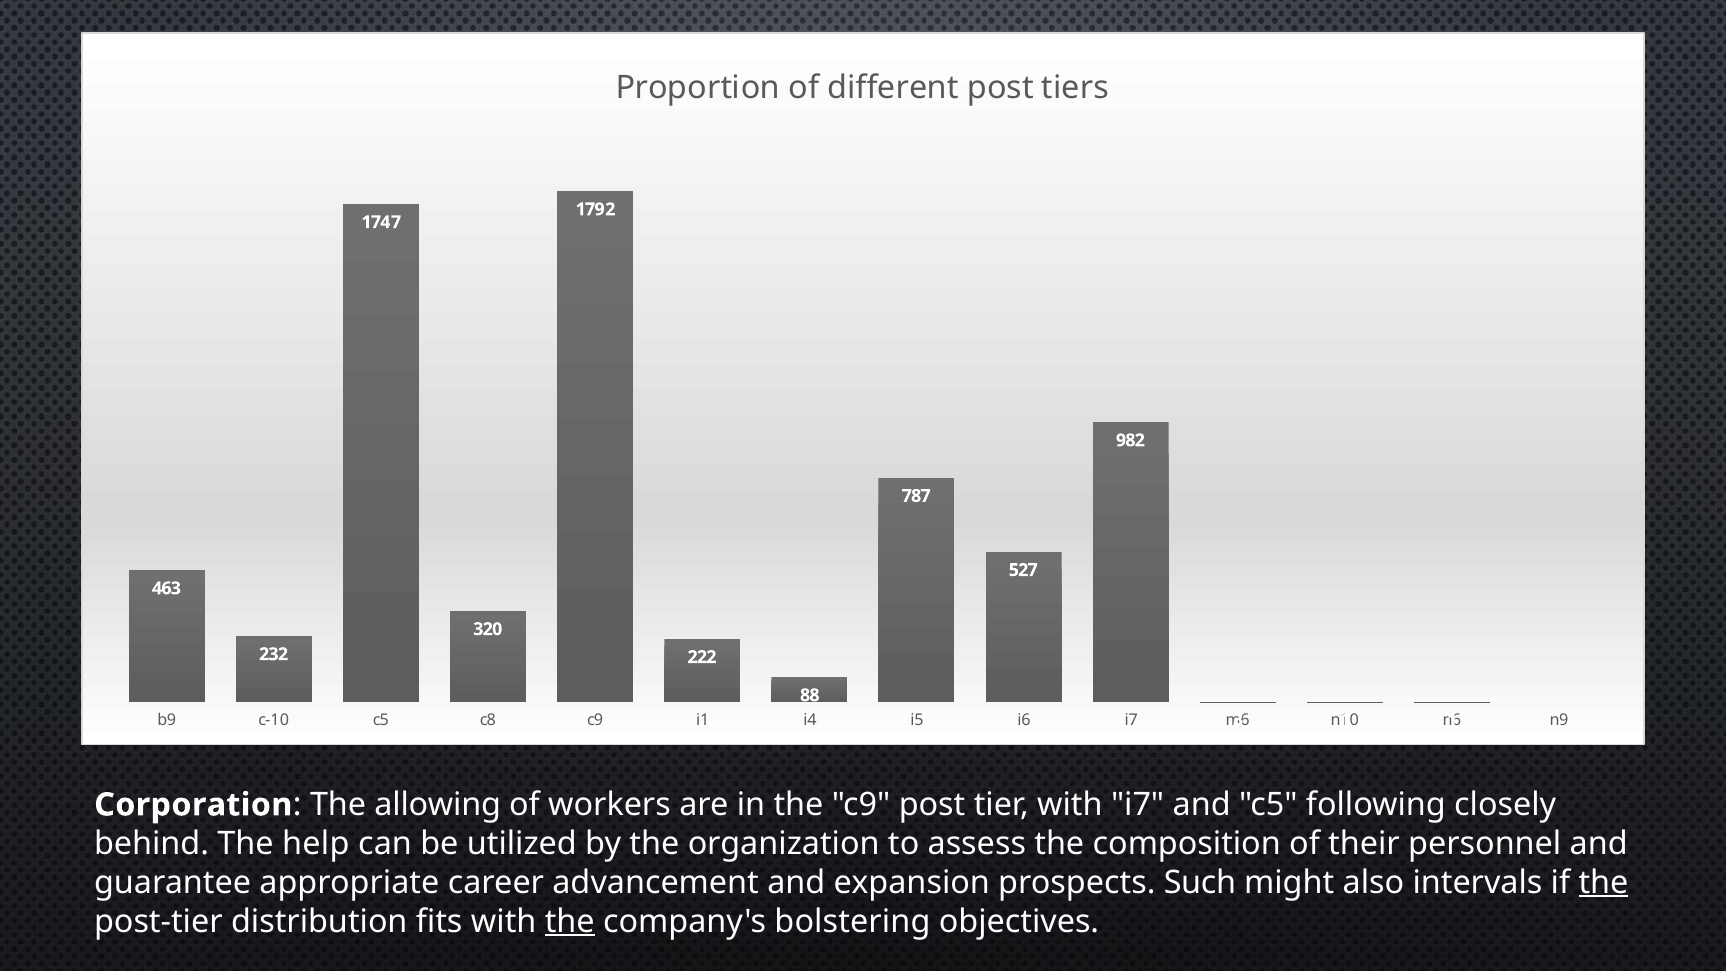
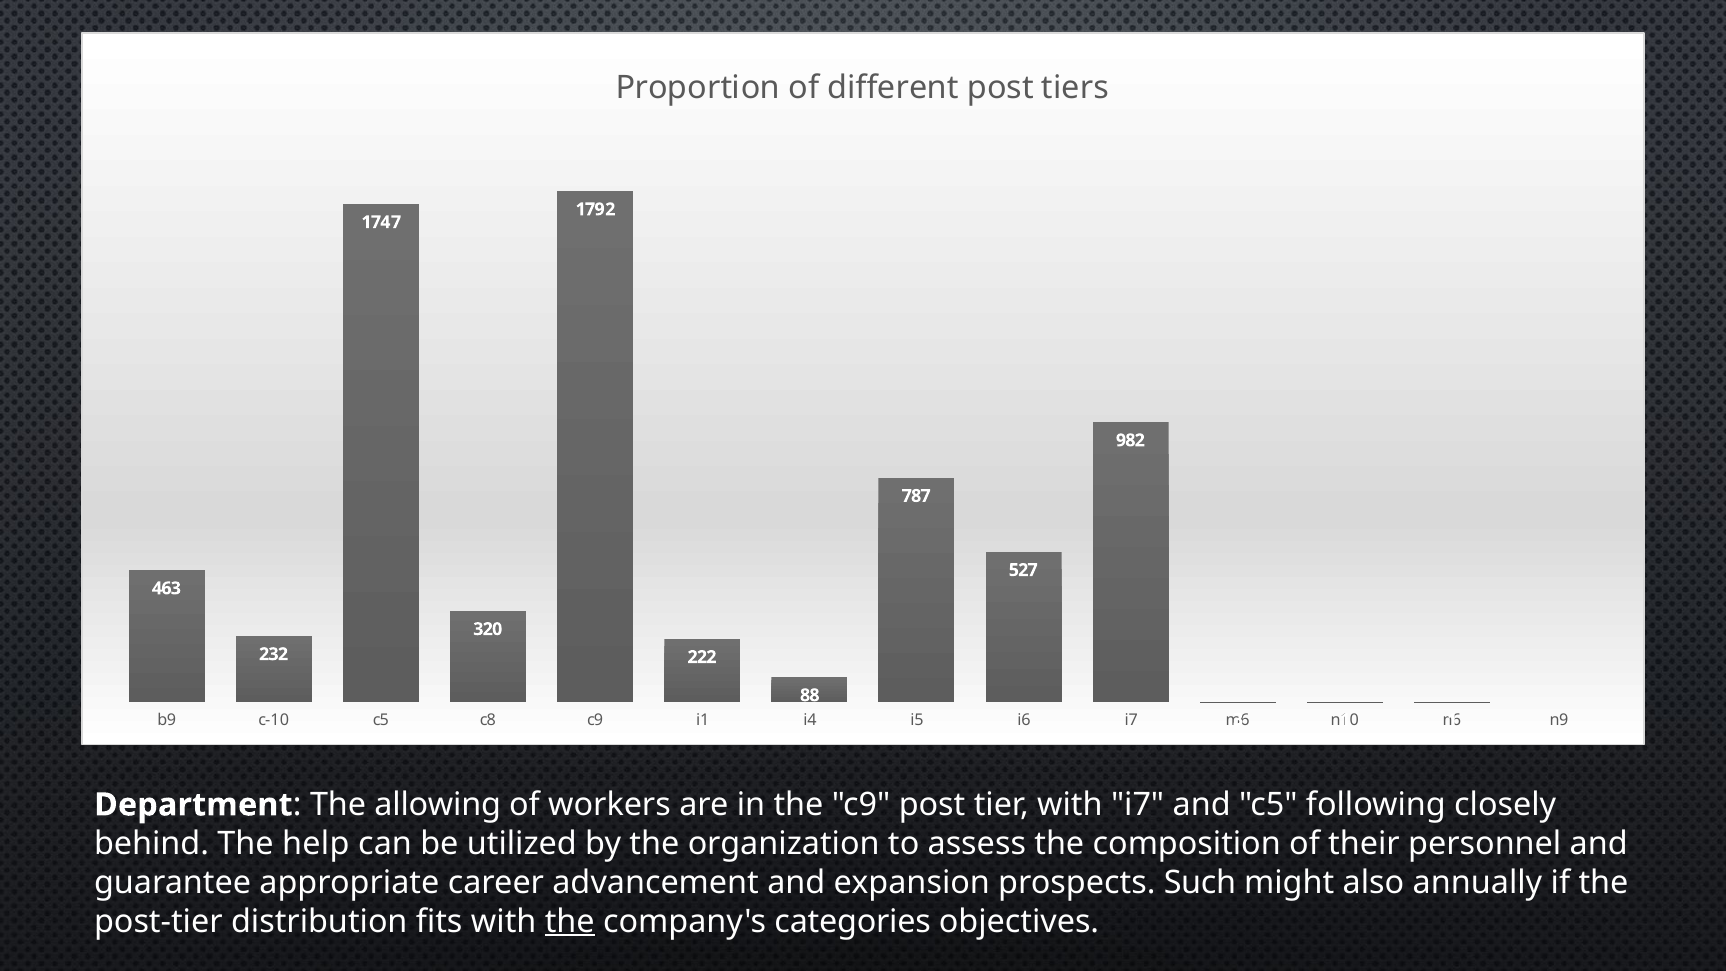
Corporation: Corporation -> Department
intervals: intervals -> annually
the at (1603, 882) underline: present -> none
bolstering: bolstering -> categories
